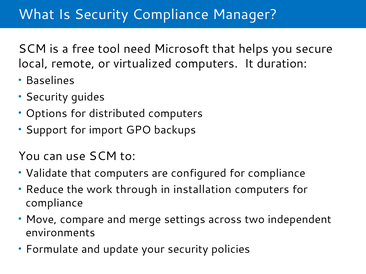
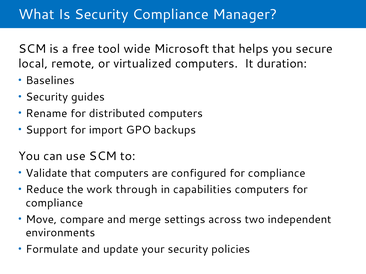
need: need -> wide
Options: Options -> Rename
installation: installation -> capabilities
